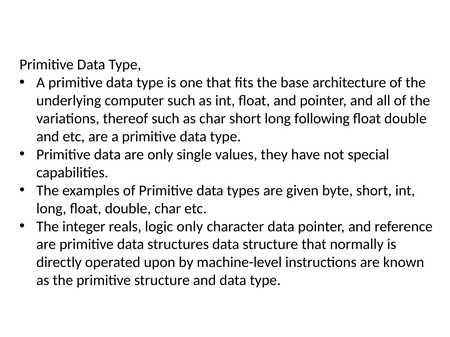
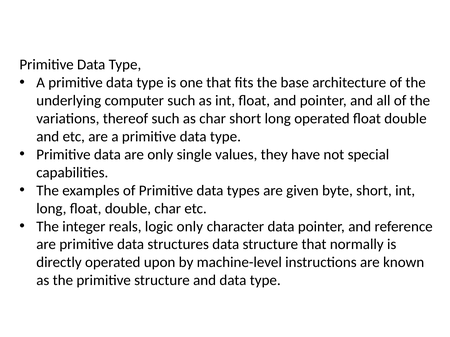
long following: following -> operated
